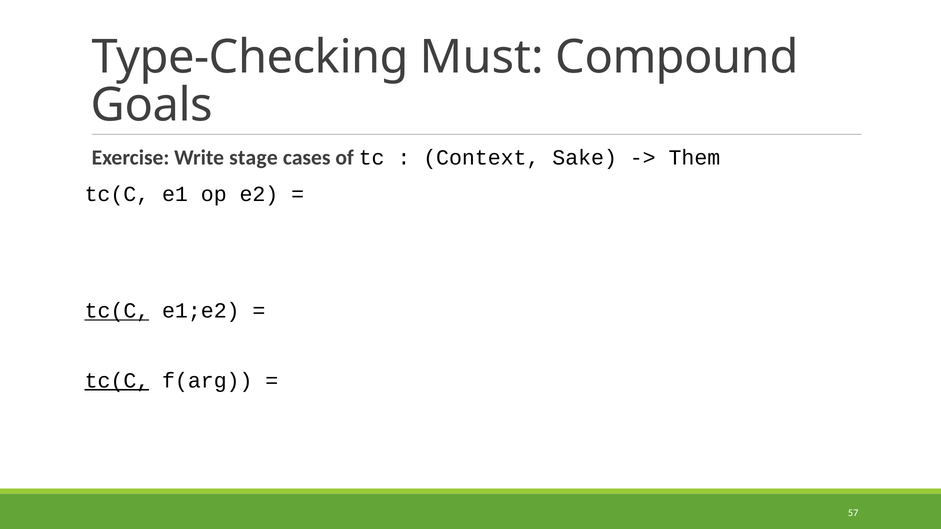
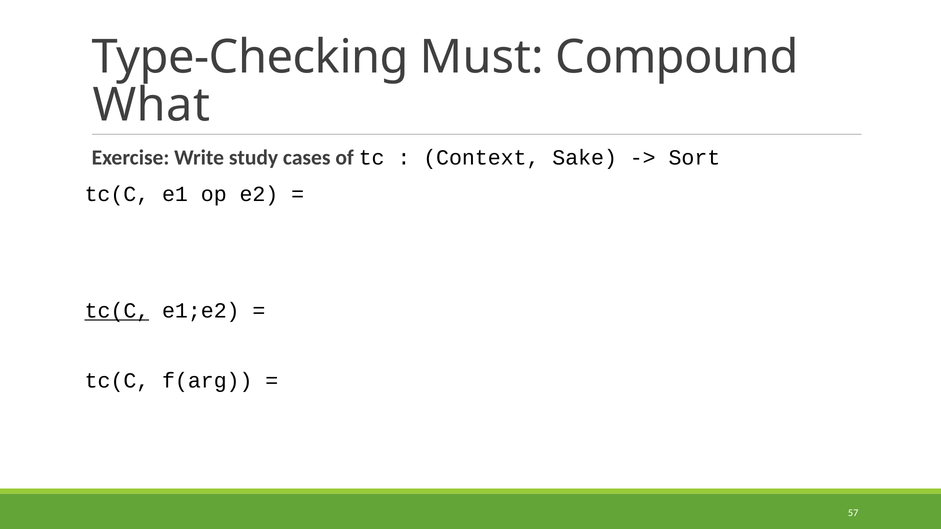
Goals: Goals -> What
stage: stage -> study
Them: Them -> Sort
tc(C at (117, 381) underline: present -> none
